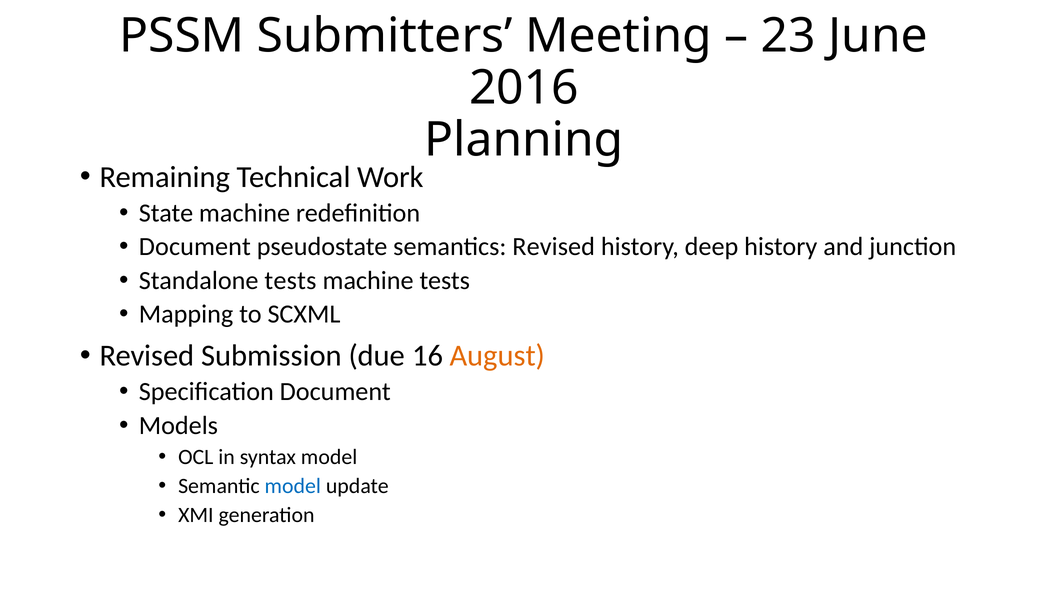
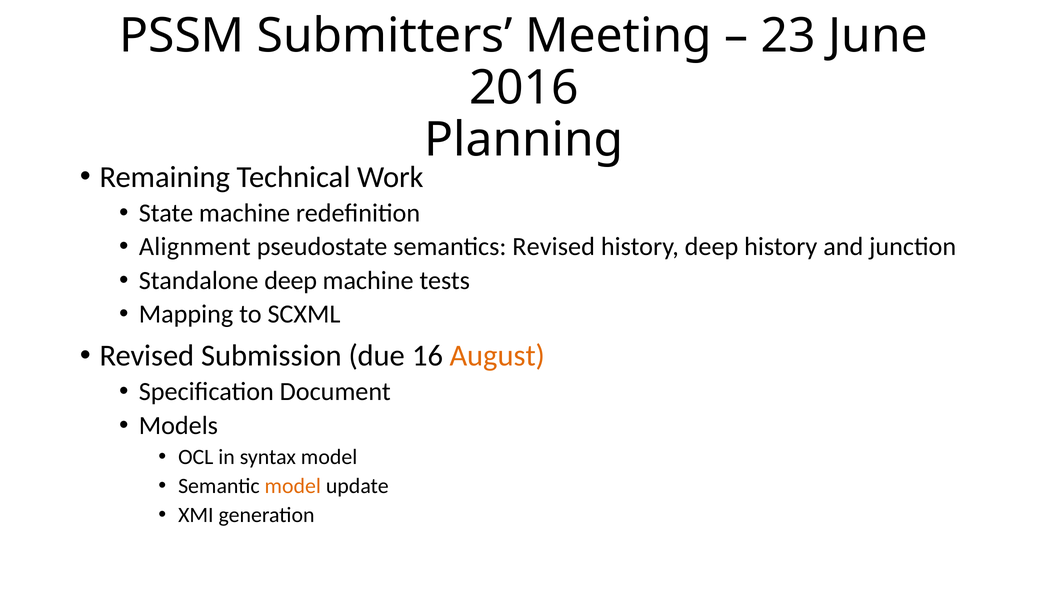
Document at (195, 247): Document -> Alignment
Standalone tests: tests -> deep
model at (293, 486) colour: blue -> orange
